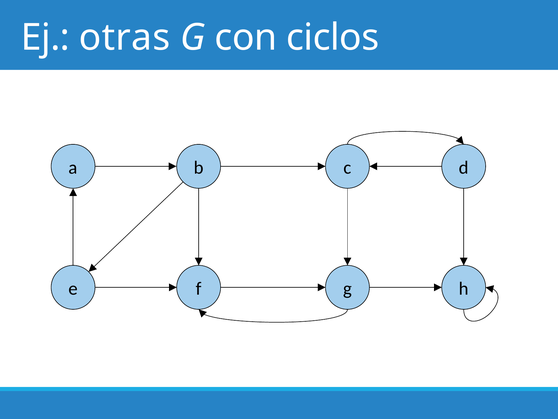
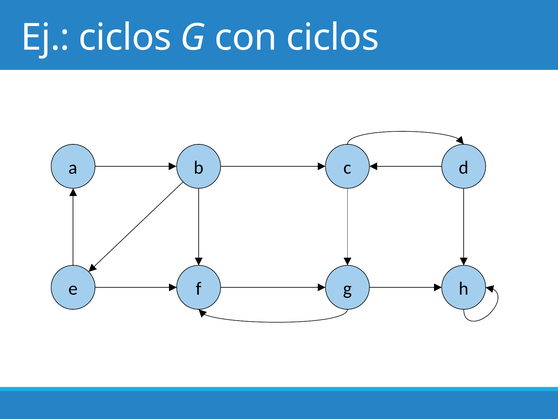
Ej otras: otras -> ciclos
